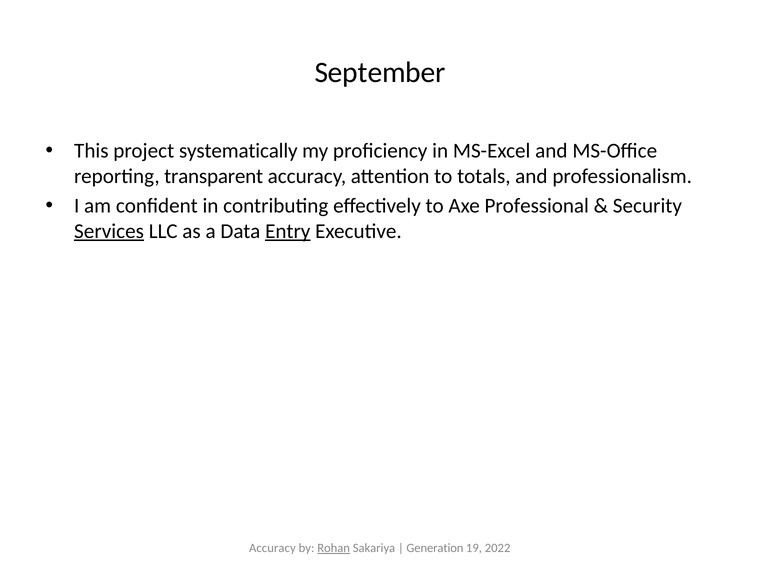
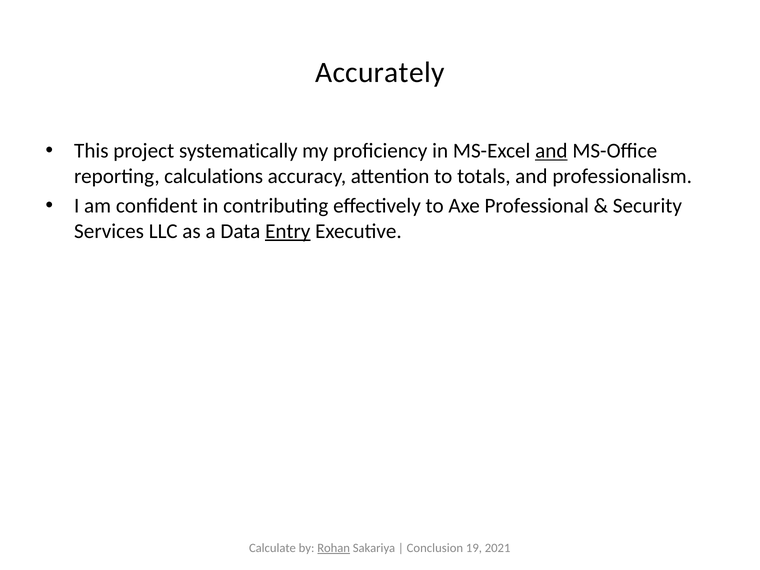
September: September -> Accurately
and at (551, 151) underline: none -> present
transparent: transparent -> calculations
Services underline: present -> none
Accuracy at (272, 548): Accuracy -> Calculate
Generation: Generation -> Conclusion
2022: 2022 -> 2021
